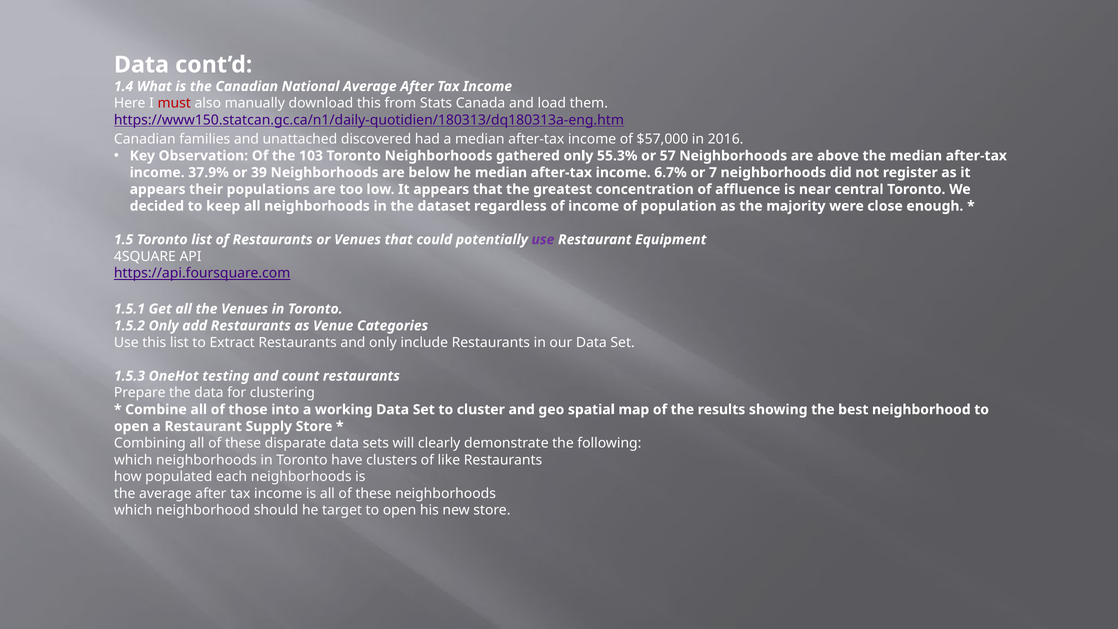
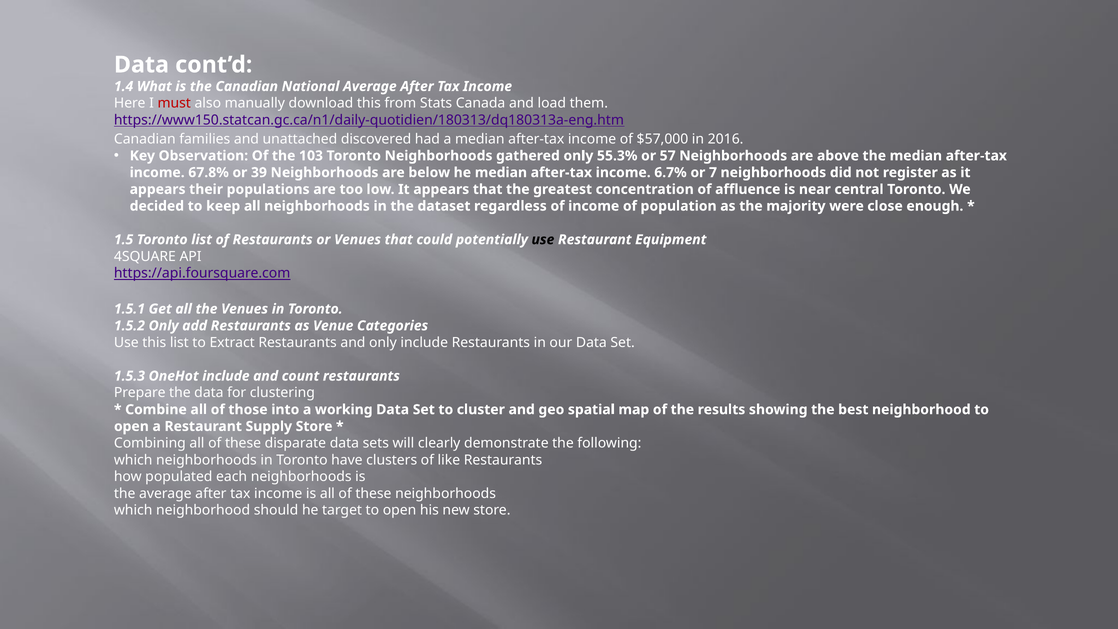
37.9%: 37.9% -> 67.8%
use at (543, 240) colour: purple -> black
OneHot testing: testing -> include
